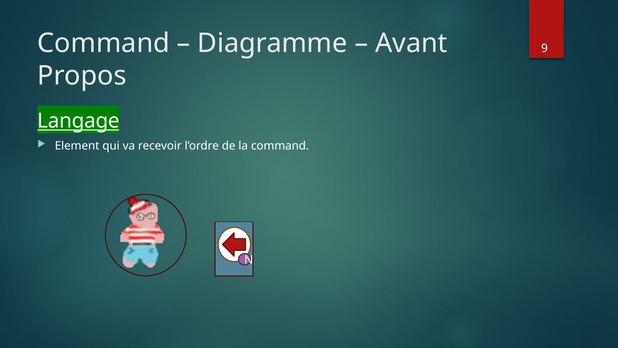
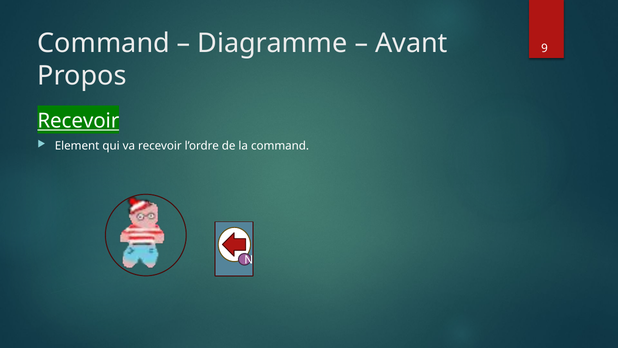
Langage at (78, 121): Langage -> Recevoir
